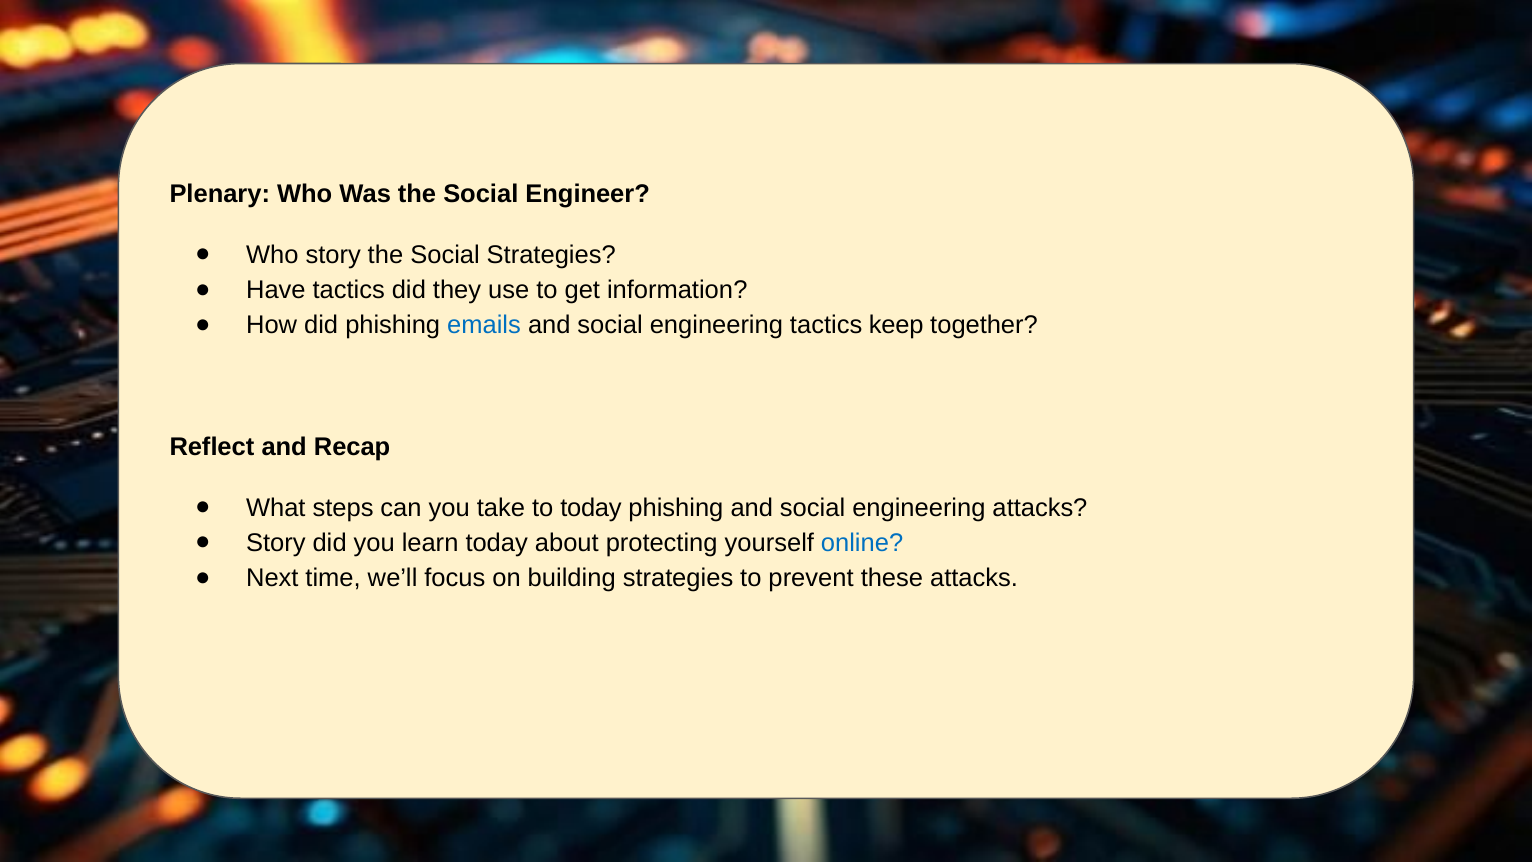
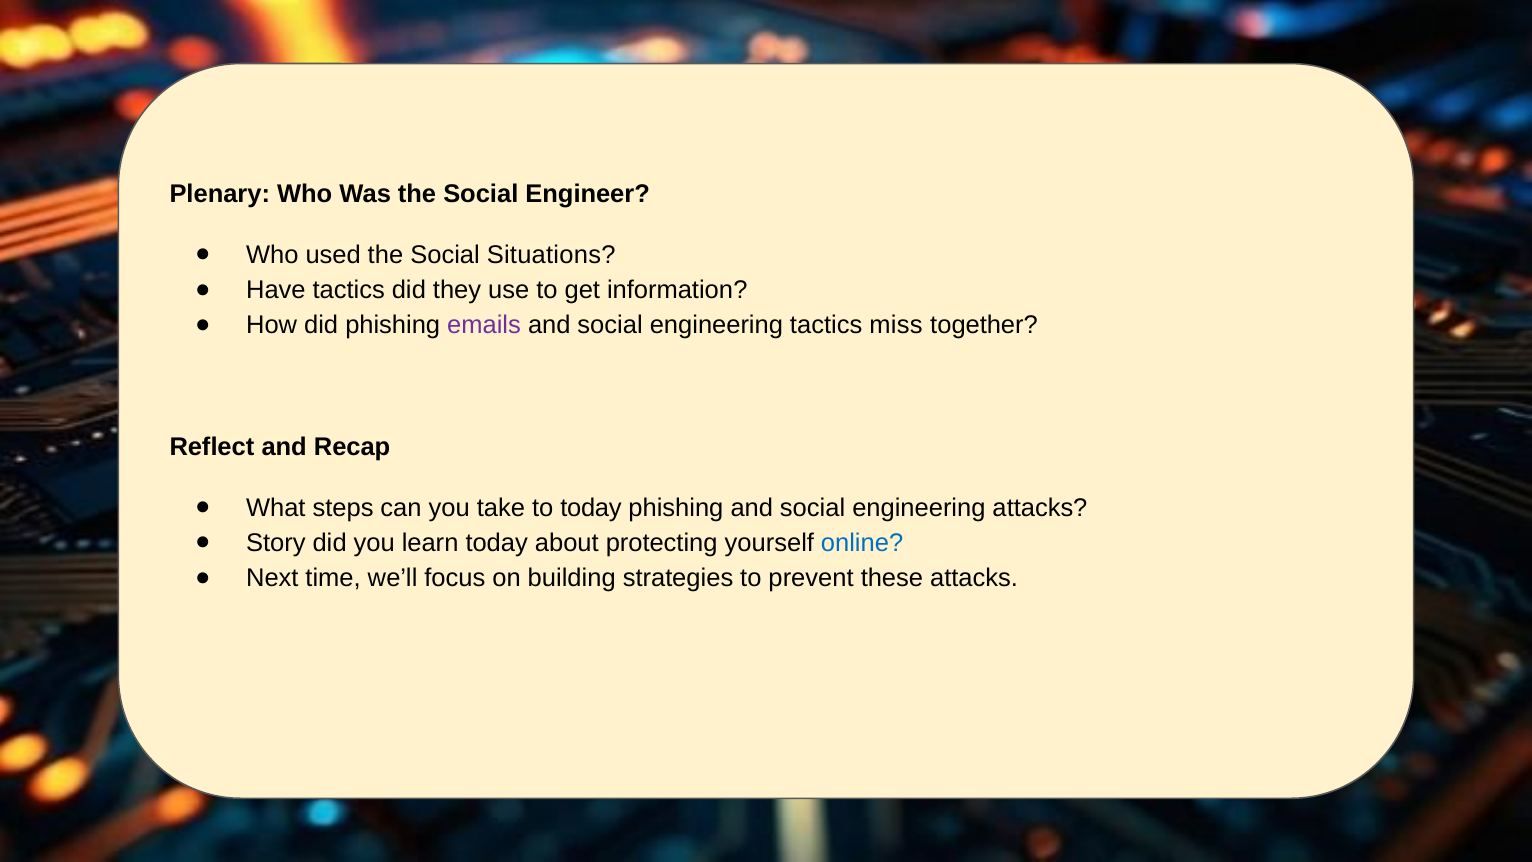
Who story: story -> used
Social Strategies: Strategies -> Situations
emails colour: blue -> purple
keep: keep -> miss
